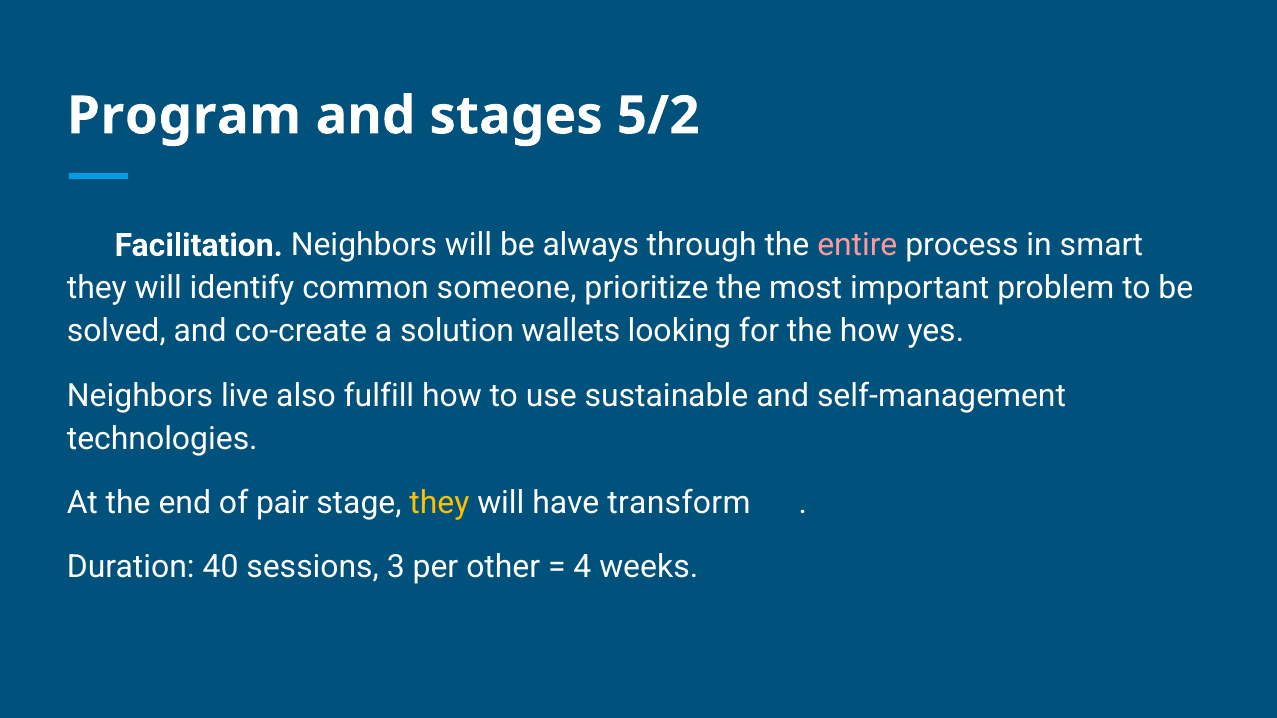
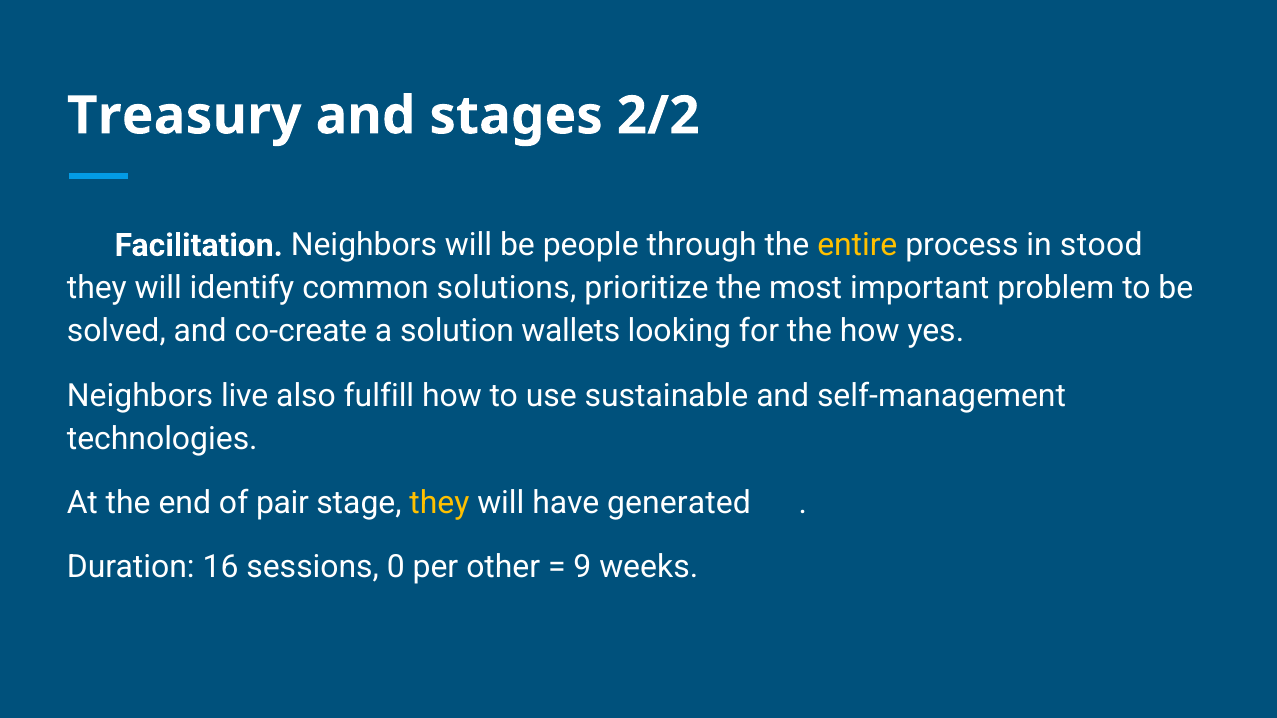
Program: Program -> Treasury
5/2: 5/2 -> 2/2
always: always -> people
entire colour: pink -> yellow
smart: smart -> stood
someone: someone -> solutions
transform: transform -> generated
40: 40 -> 16
3: 3 -> 0
4: 4 -> 9
